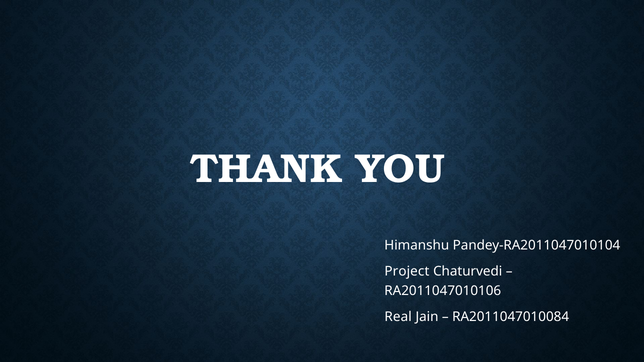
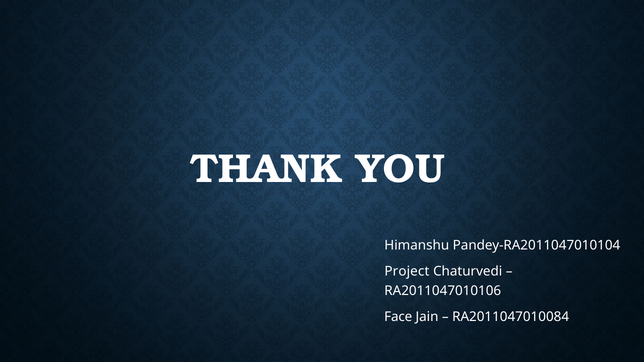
Real: Real -> Face
